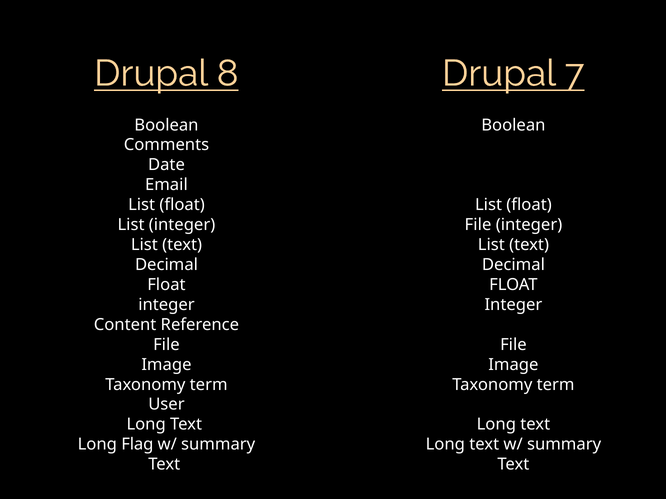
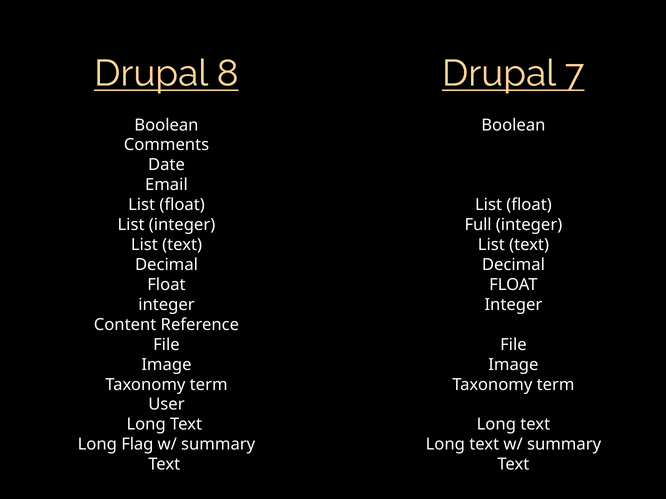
File at (478, 225): File -> Full
